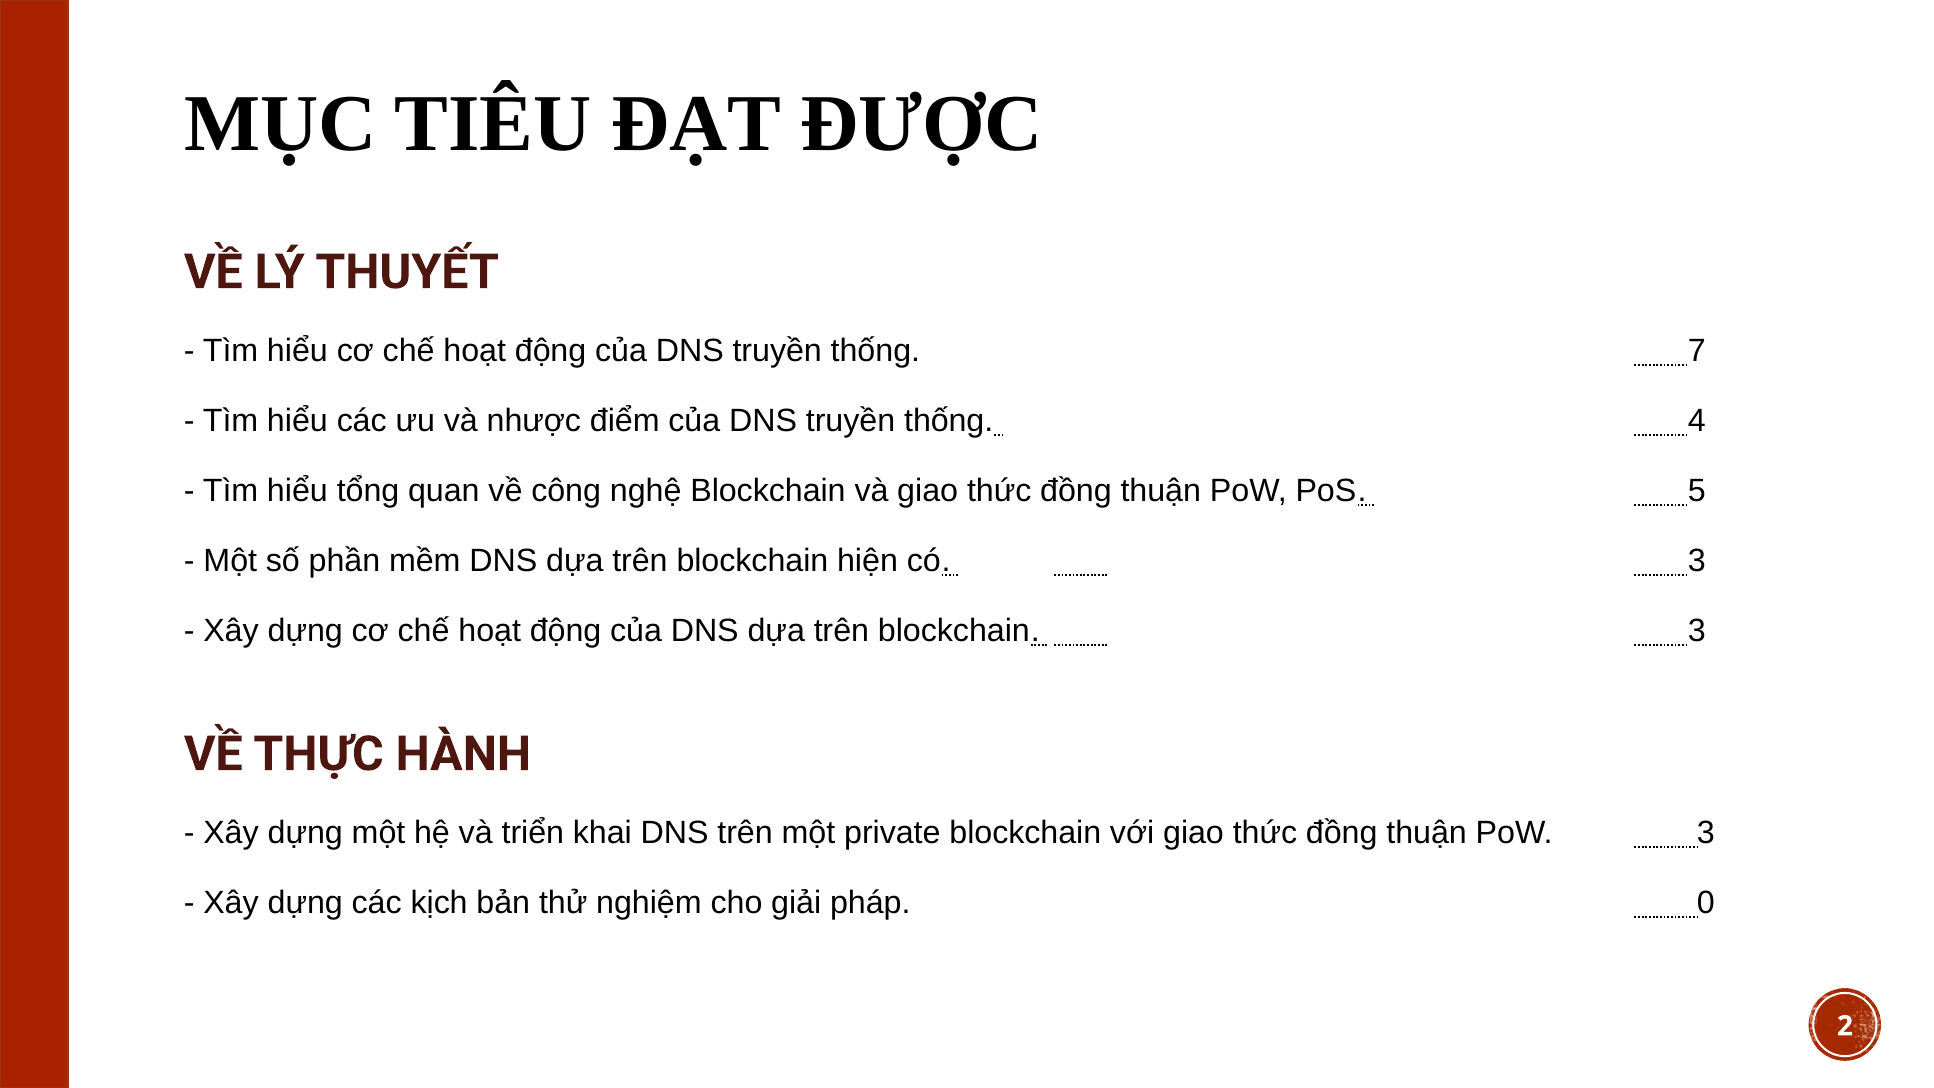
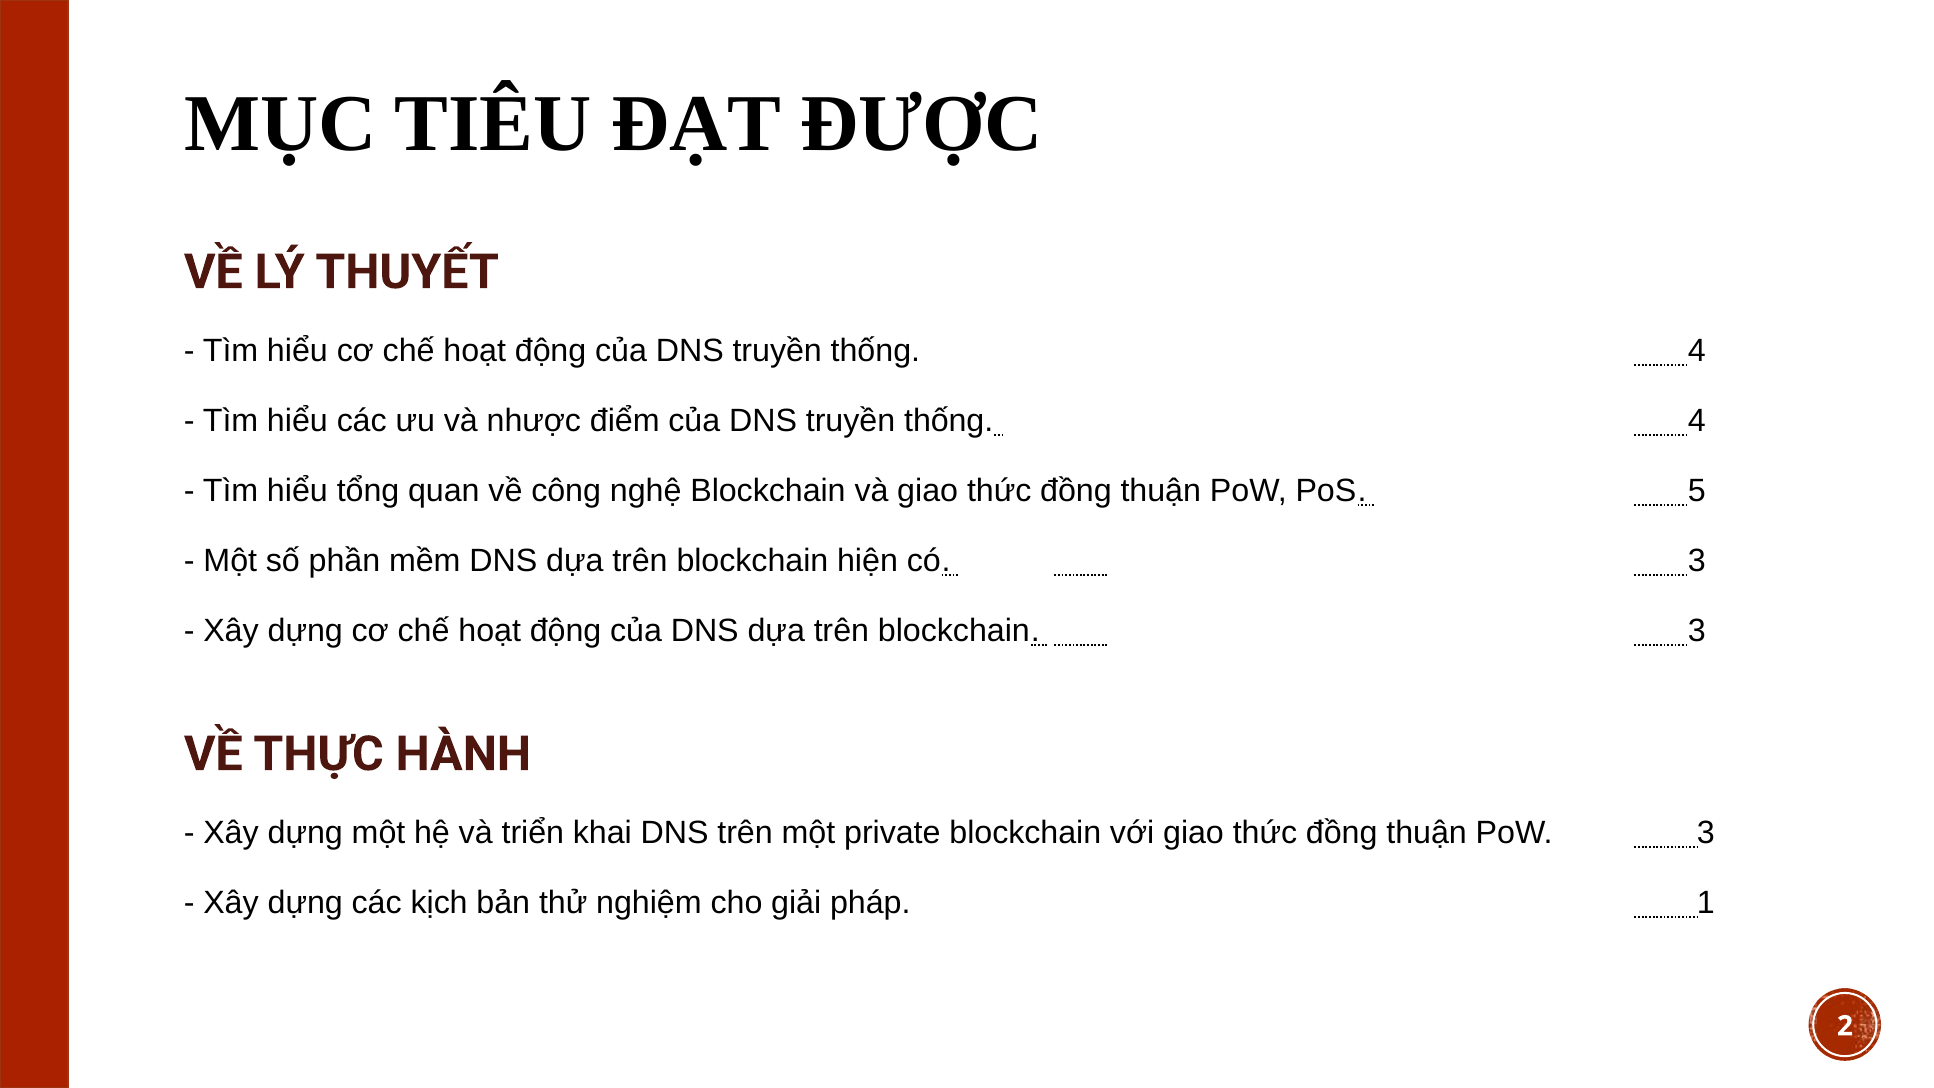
7 at (1697, 351): 7 -> 4
0: 0 -> 1
